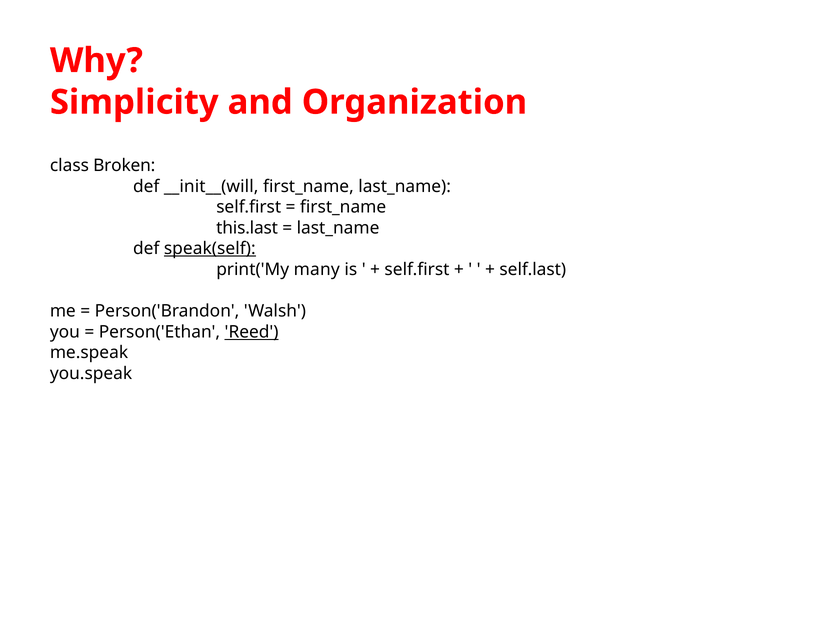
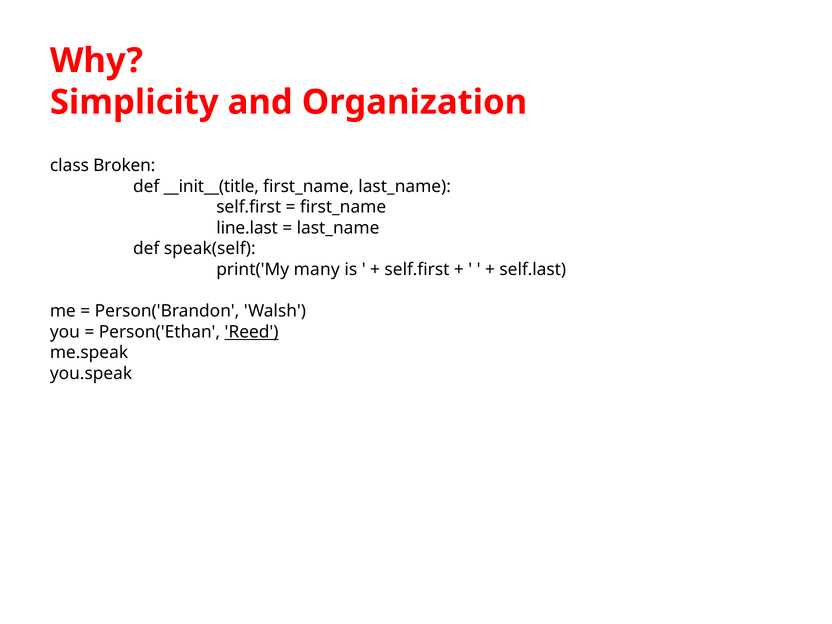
__init__(will: __init__(will -> __init__(title
this.last: this.last -> line.last
speak(self underline: present -> none
